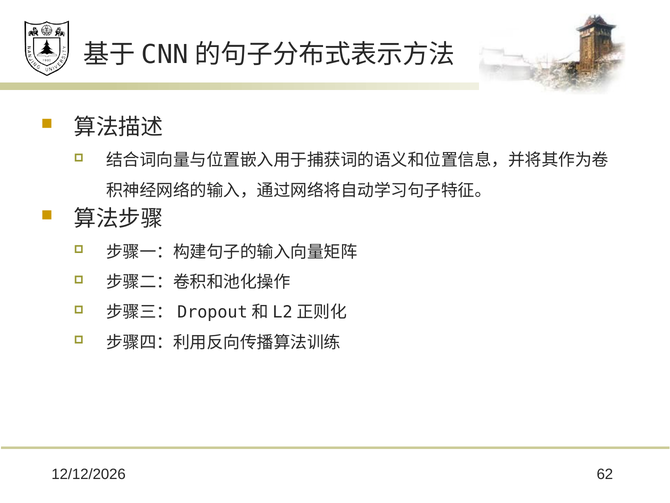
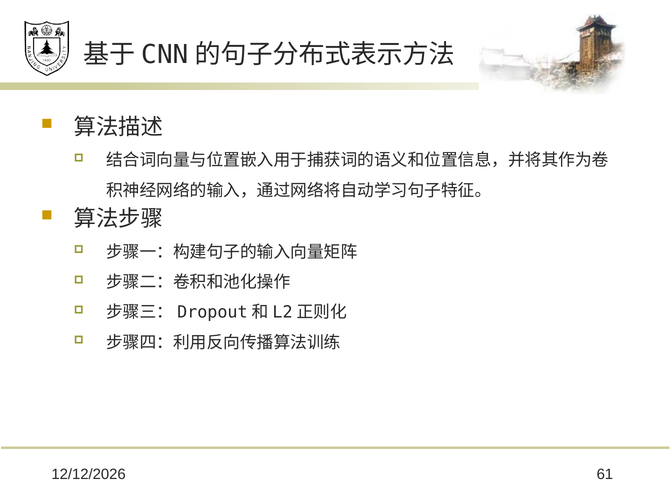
62: 62 -> 61
